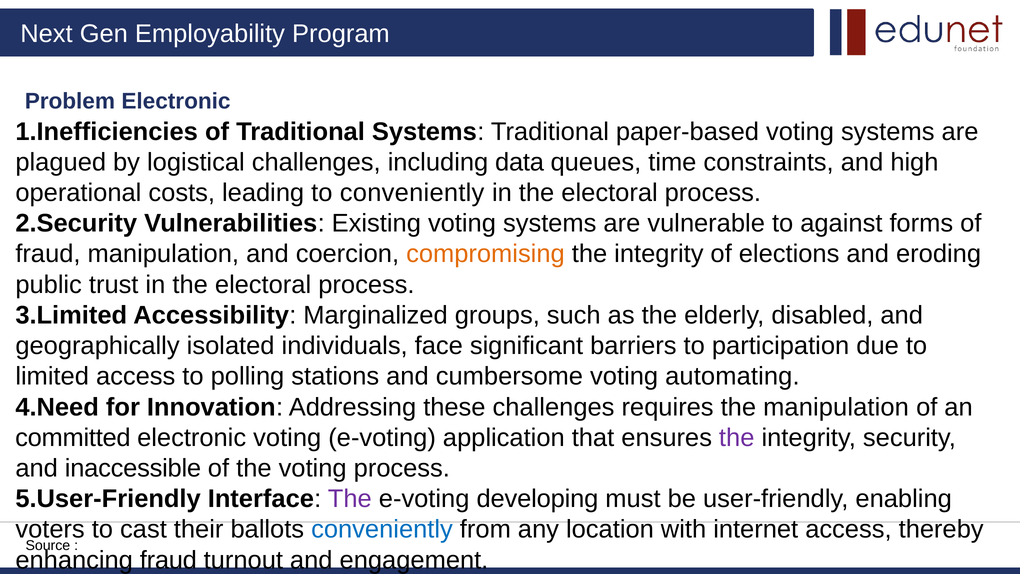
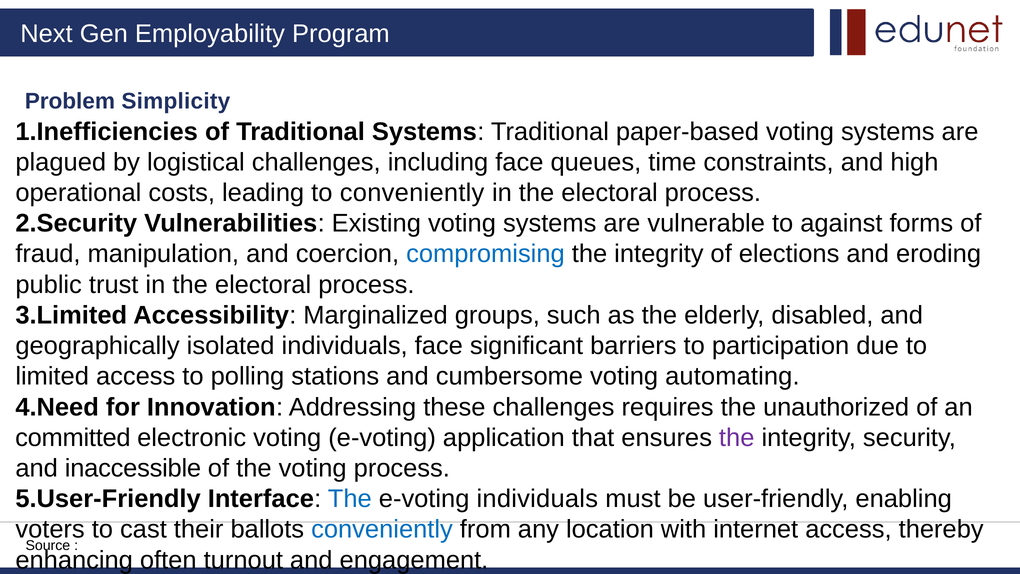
Problem Electronic: Electronic -> Simplicity
including data: data -> face
compromising colour: orange -> blue
the manipulation: manipulation -> unauthorized
The at (350, 499) colour: purple -> blue
e-voting developing: developing -> individuals
enhancing fraud: fraud -> often
